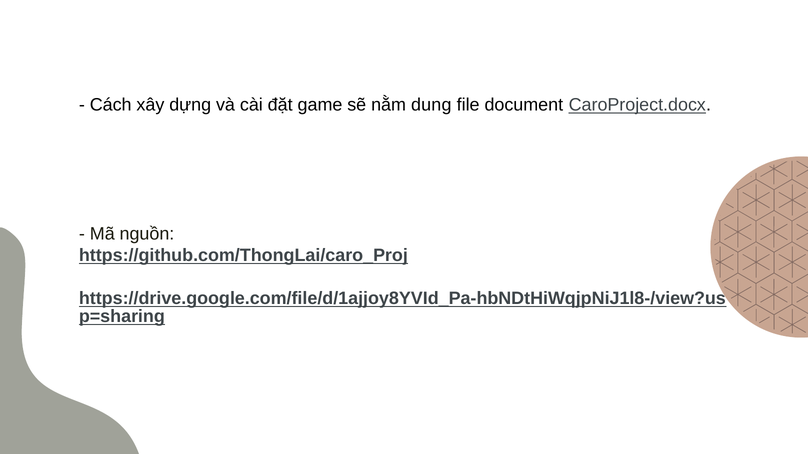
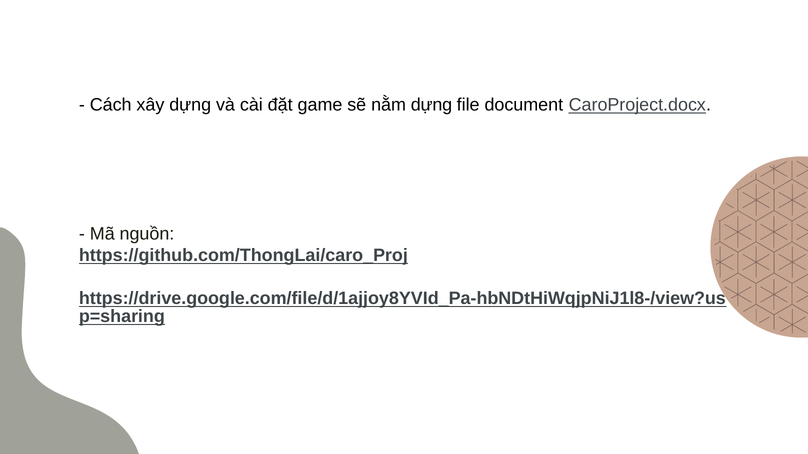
nằm dung: dung -> dựng
